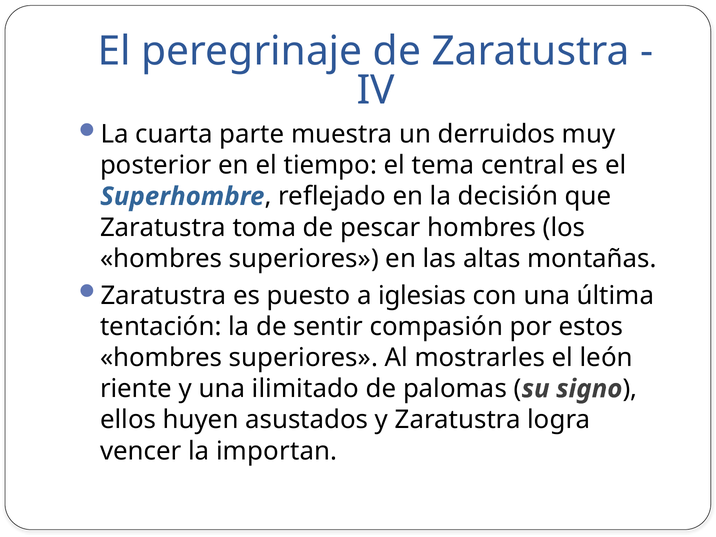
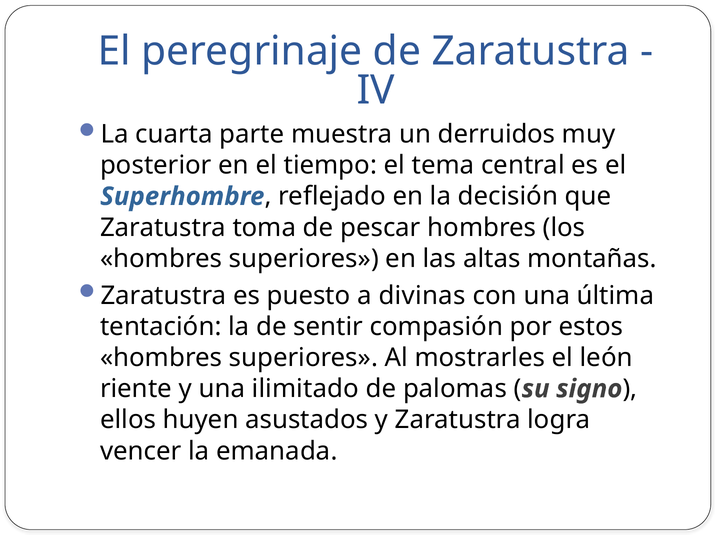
iglesias: iglesias -> divinas
importan: importan -> emanada
